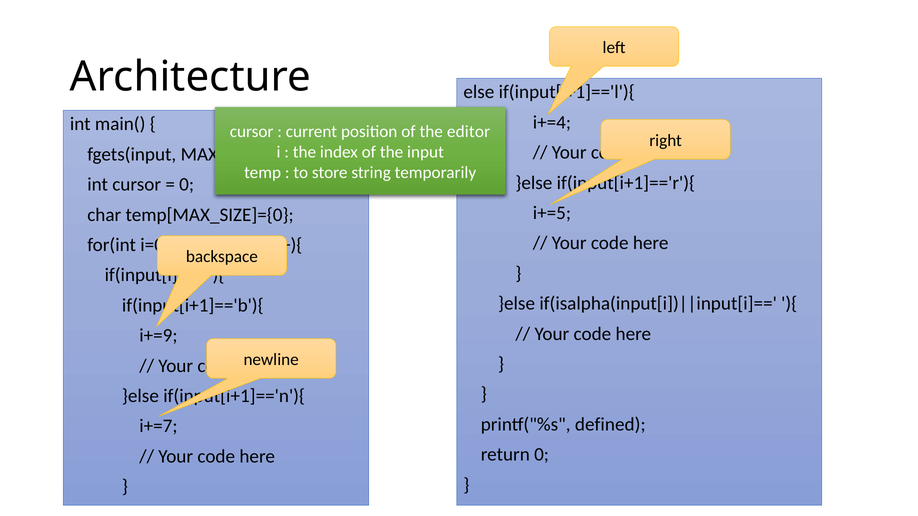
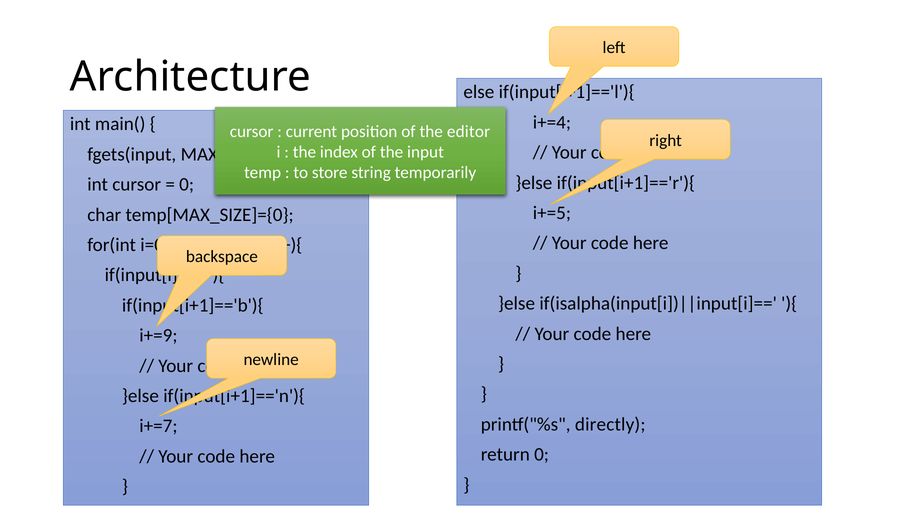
defined: defined -> directly
